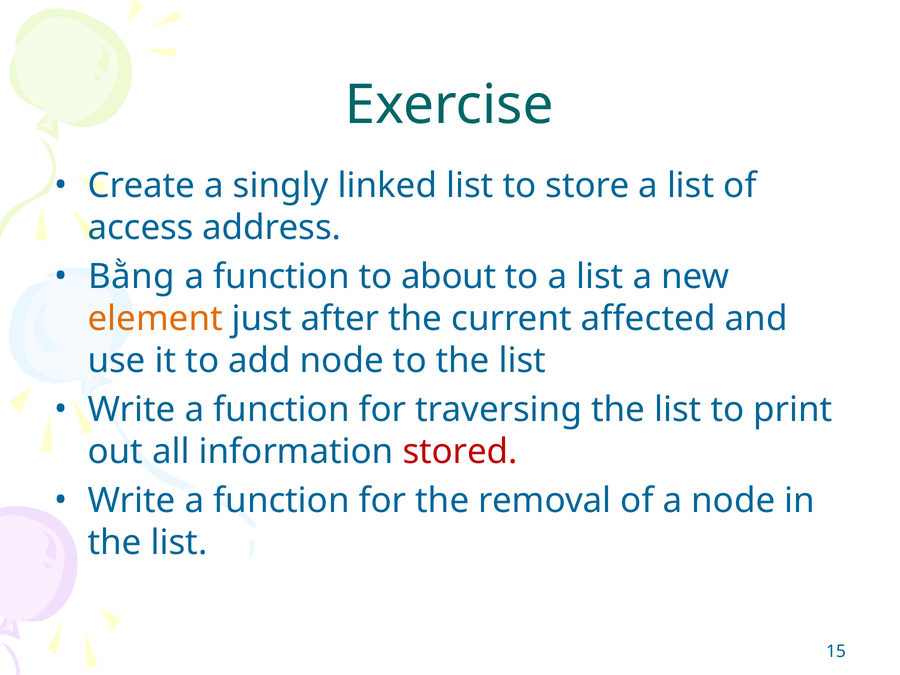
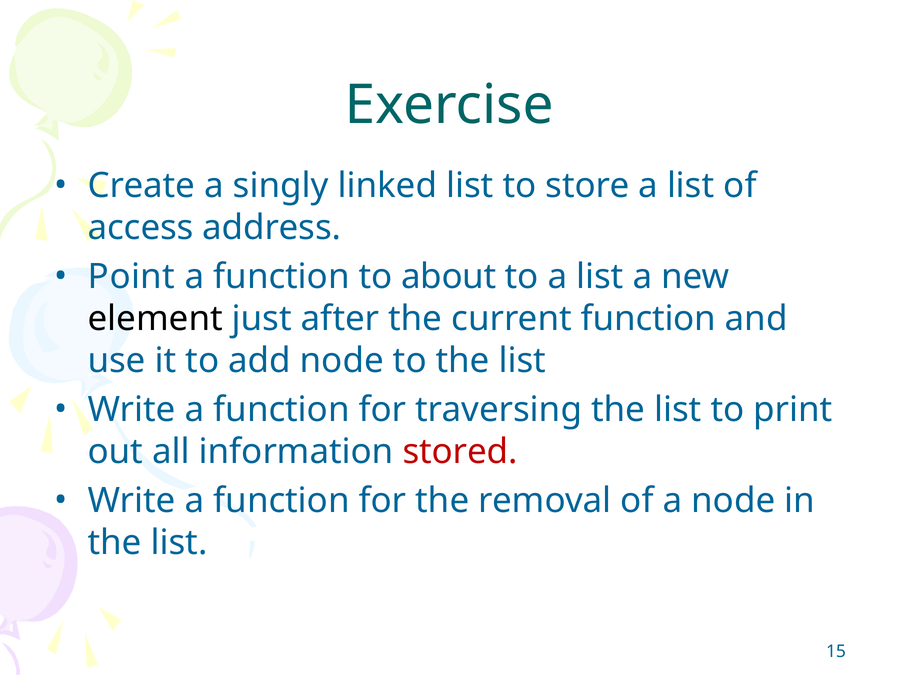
Bằng: Bằng -> Point
element colour: orange -> black
current affected: affected -> function
